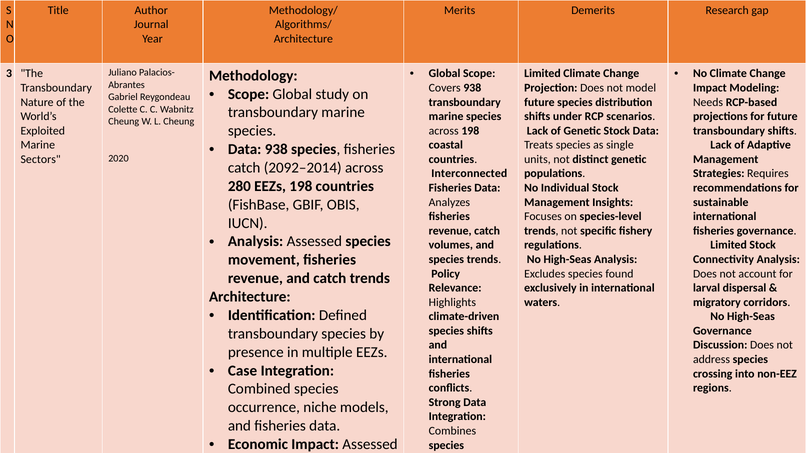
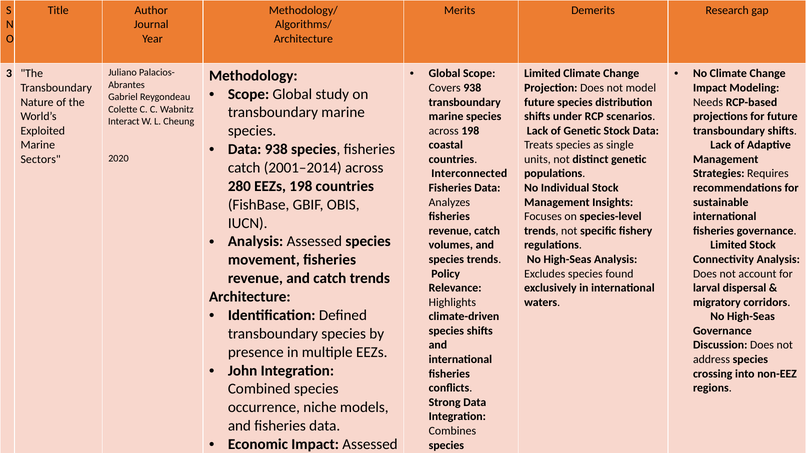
Cheung at (124, 122): Cheung -> Interact
2092–2014: 2092–2014 -> 2001–2014
Case: Case -> John
